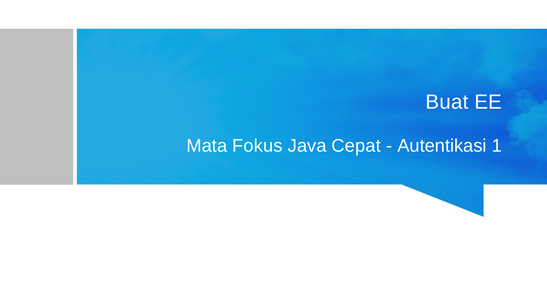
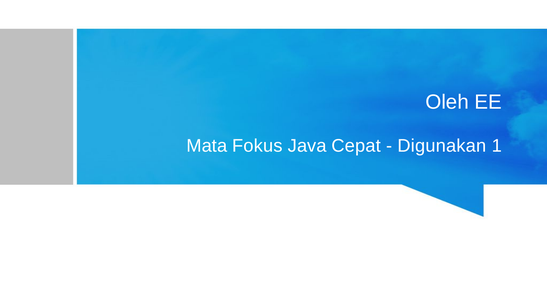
Buat: Buat -> Oleh
Autentikasi: Autentikasi -> Digunakan
